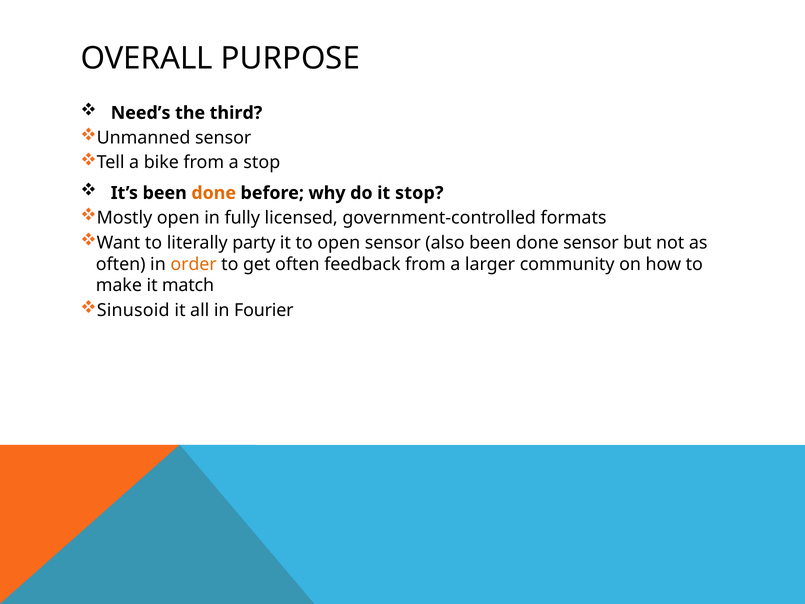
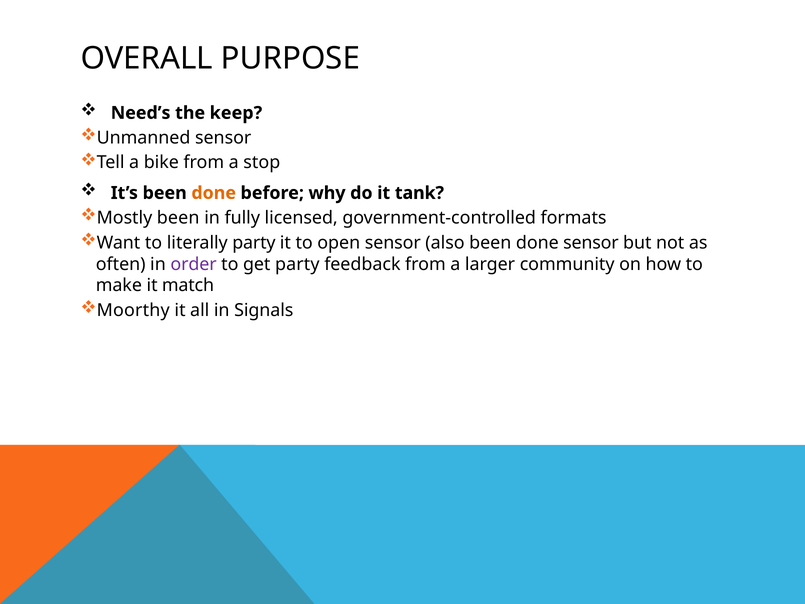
third: third -> keep
it stop: stop -> tank
Mostly open: open -> been
order colour: orange -> purple
get often: often -> party
Sinusoid: Sinusoid -> Moorthy
Fourier: Fourier -> Signals
